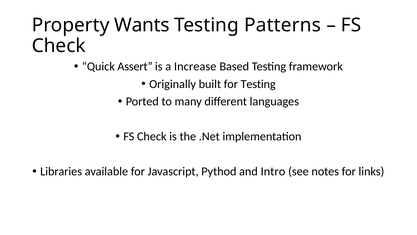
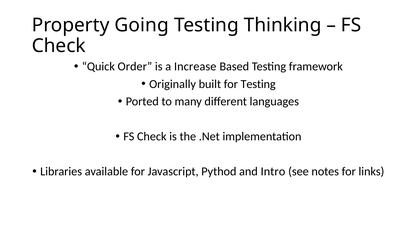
Wants: Wants -> Going
Patterns: Patterns -> Thinking
Assert: Assert -> Order
